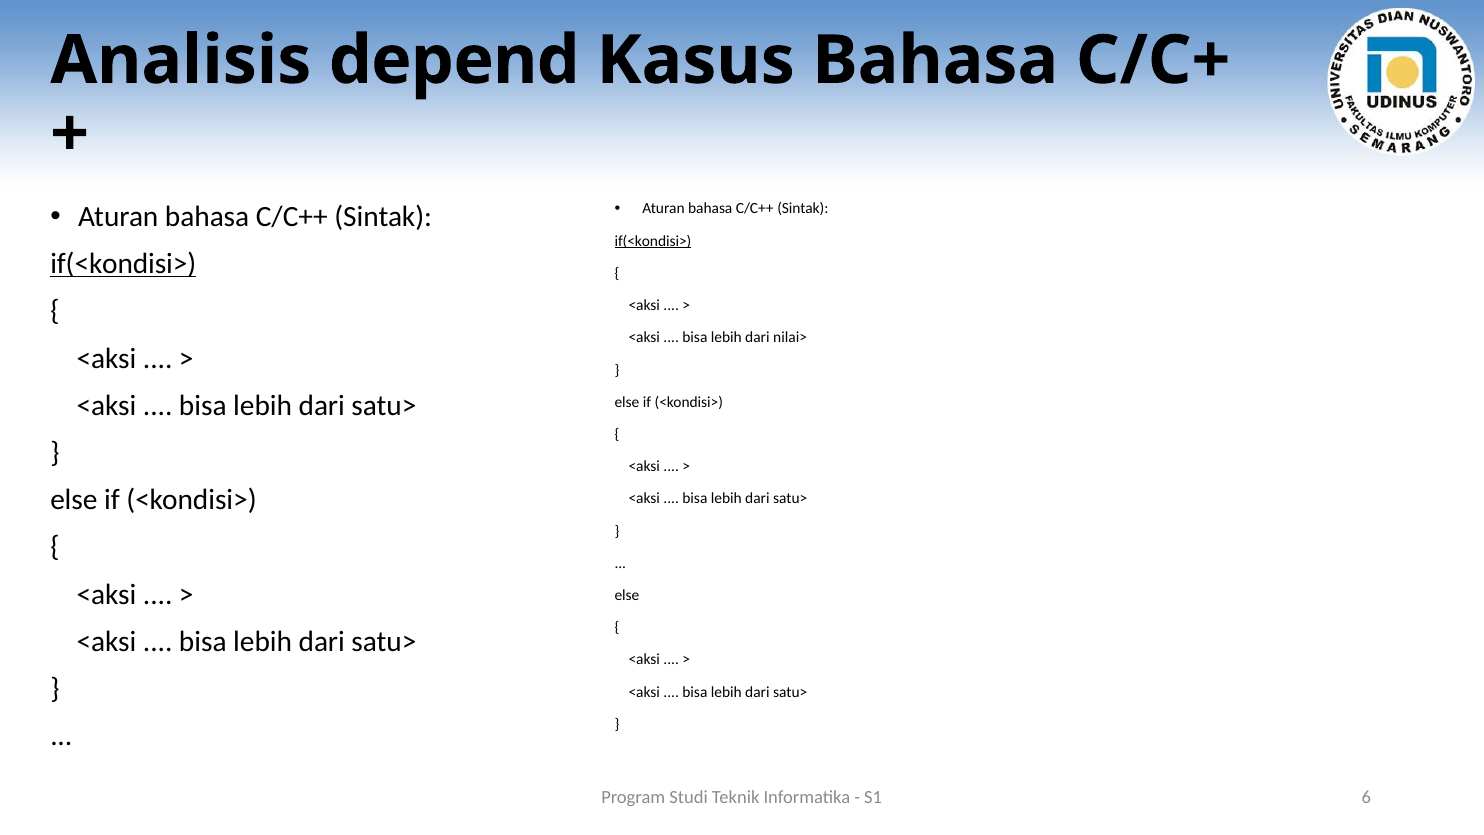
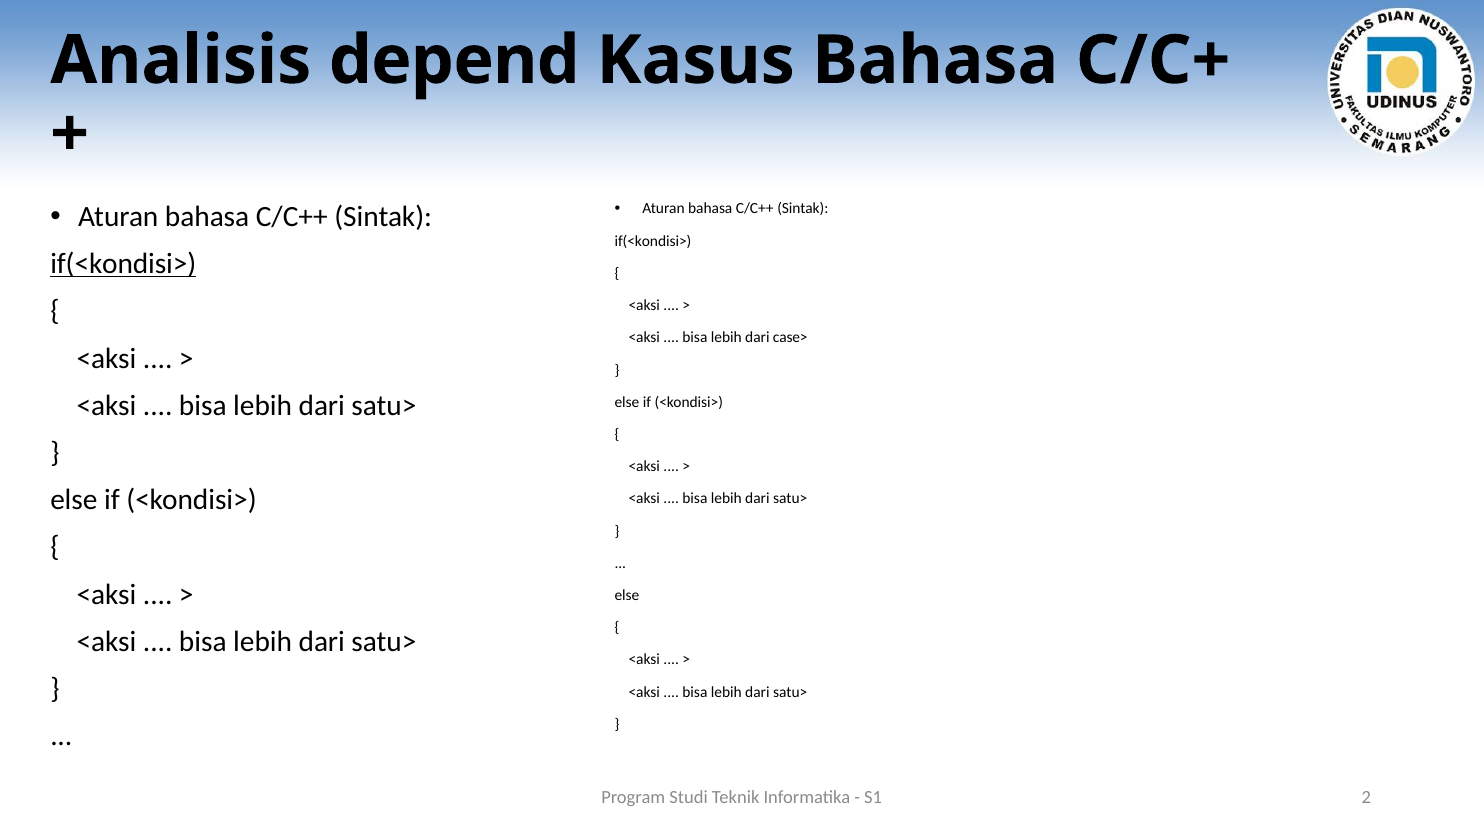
if(<kondisi> at (653, 241) underline: present -> none
nilai>: nilai> -> case>
6: 6 -> 2
